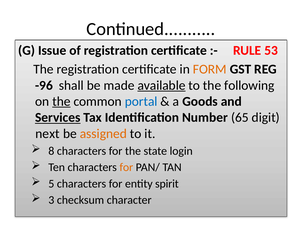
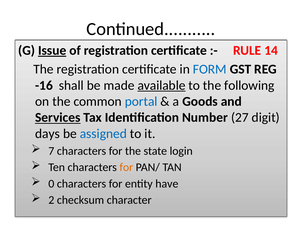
Issue underline: none -> present
53: 53 -> 14
FORM colour: orange -> blue
-96: -96 -> -16
the at (61, 102) underline: present -> none
65: 65 -> 27
next: next -> days
assigned colour: orange -> blue
8: 8 -> 7
5: 5 -> 0
spirit: spirit -> have
3: 3 -> 2
